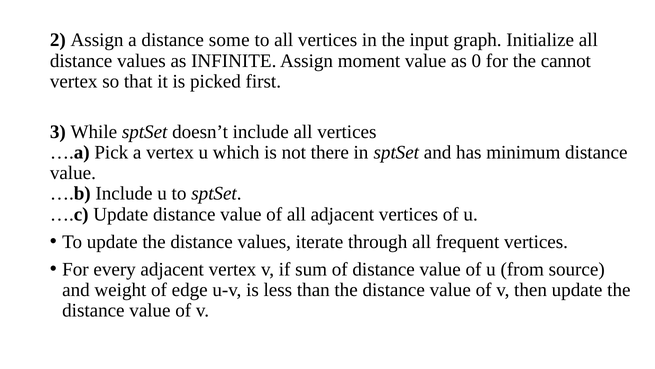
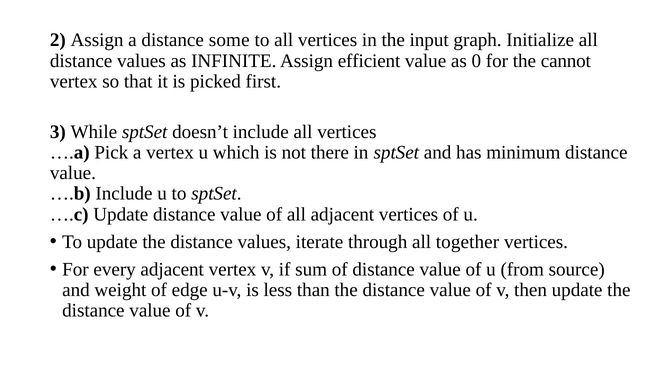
moment: moment -> efficient
frequent: frequent -> together
